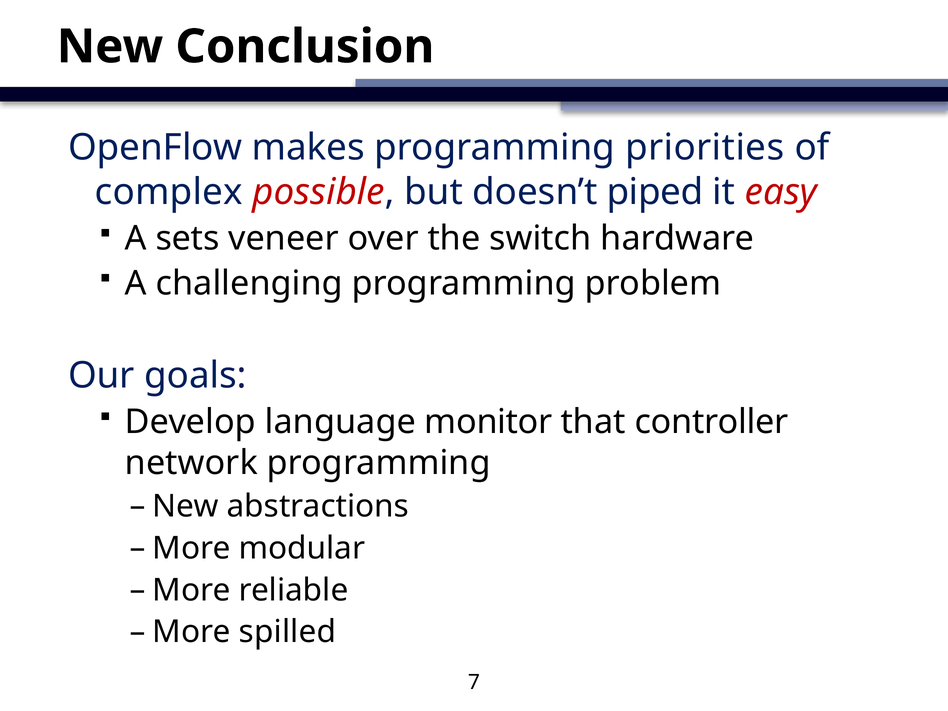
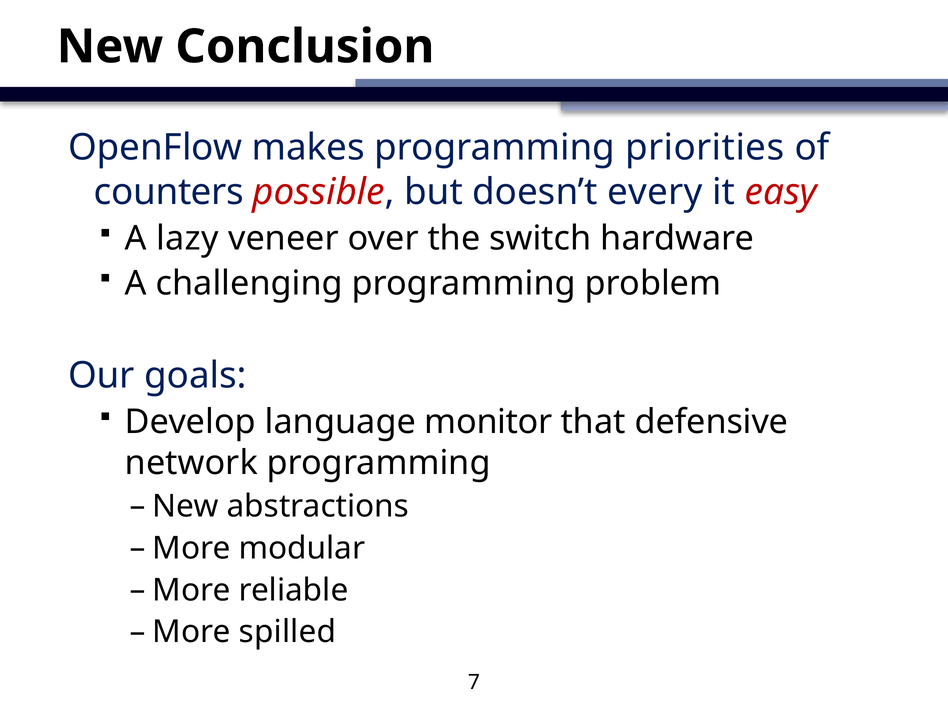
complex: complex -> counters
piped: piped -> every
sets: sets -> lazy
controller: controller -> defensive
